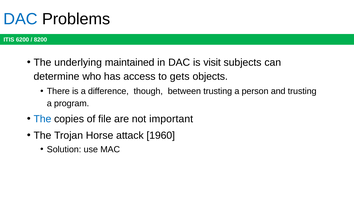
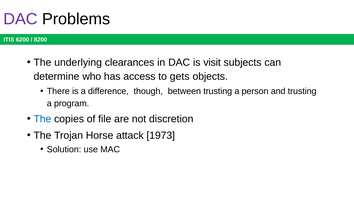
DAC at (20, 19) colour: blue -> purple
maintained: maintained -> clearances
important: important -> discretion
1960: 1960 -> 1973
